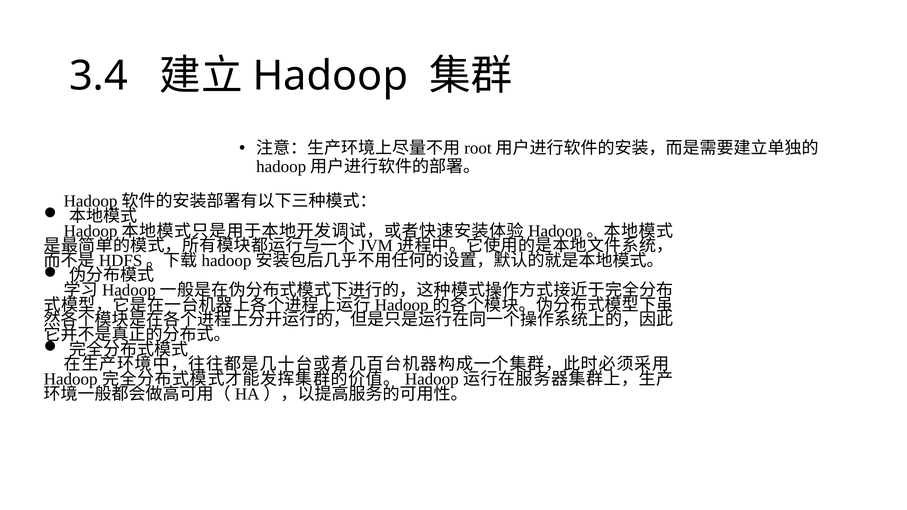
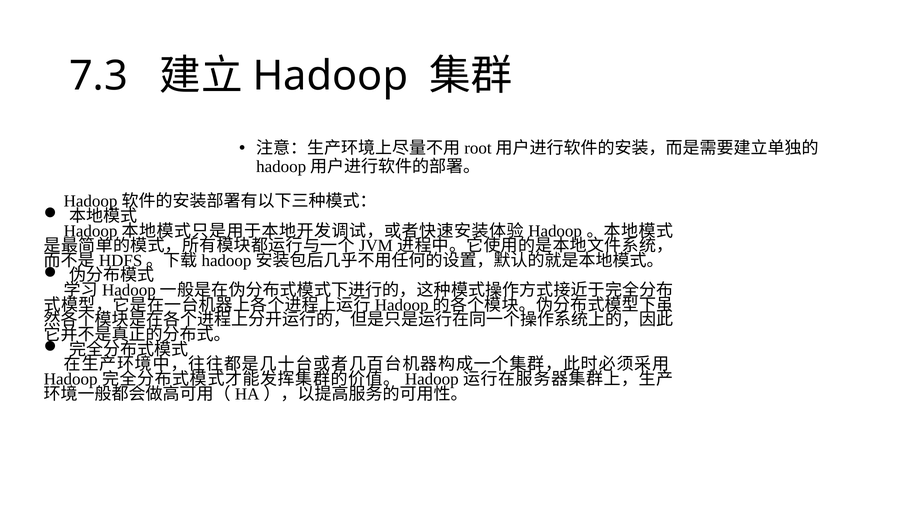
3.4: 3.4 -> 7.3
